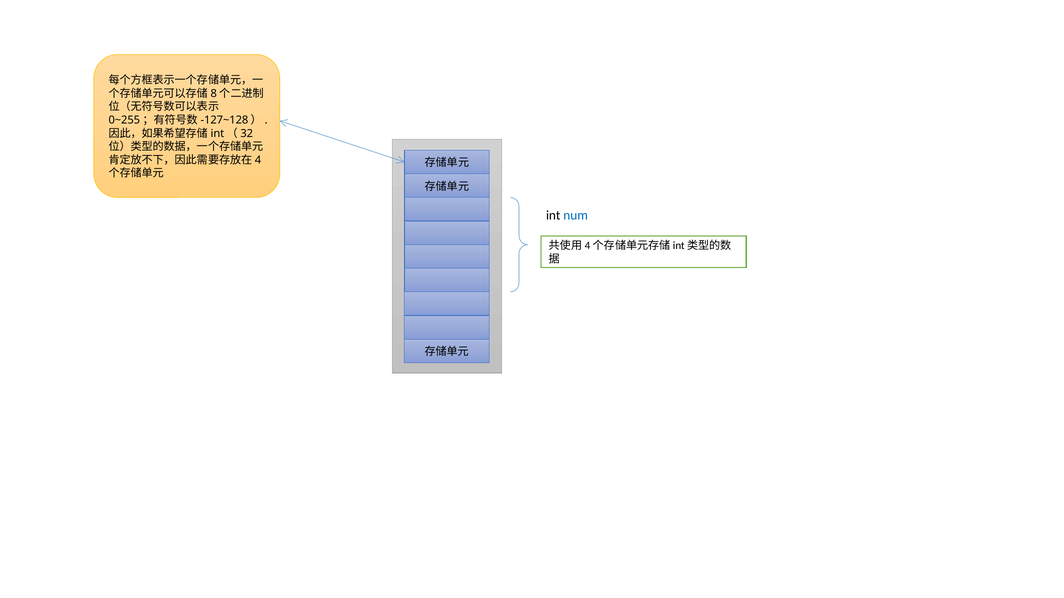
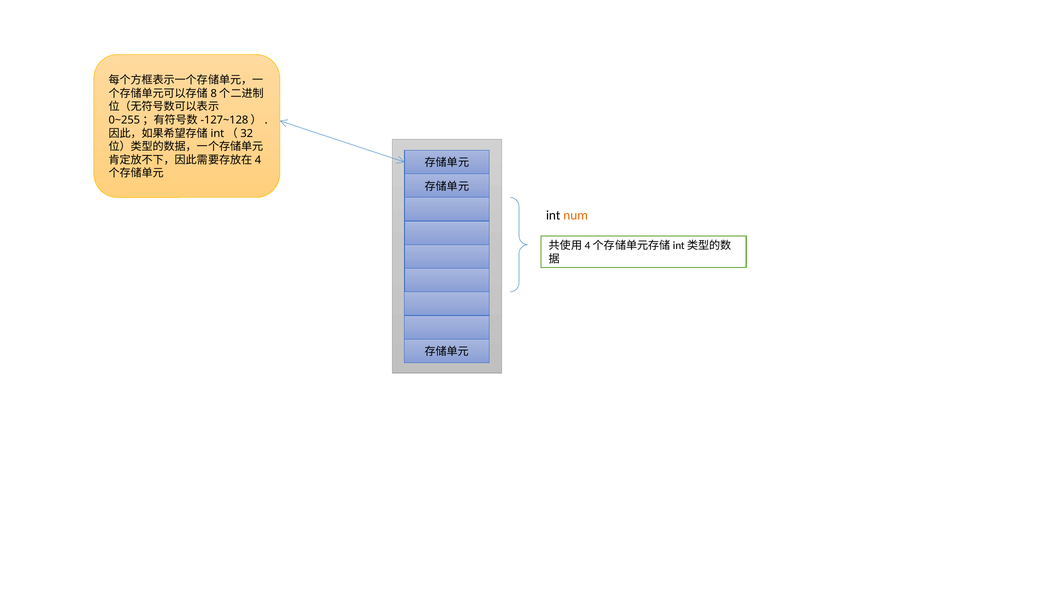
num colour: blue -> orange
